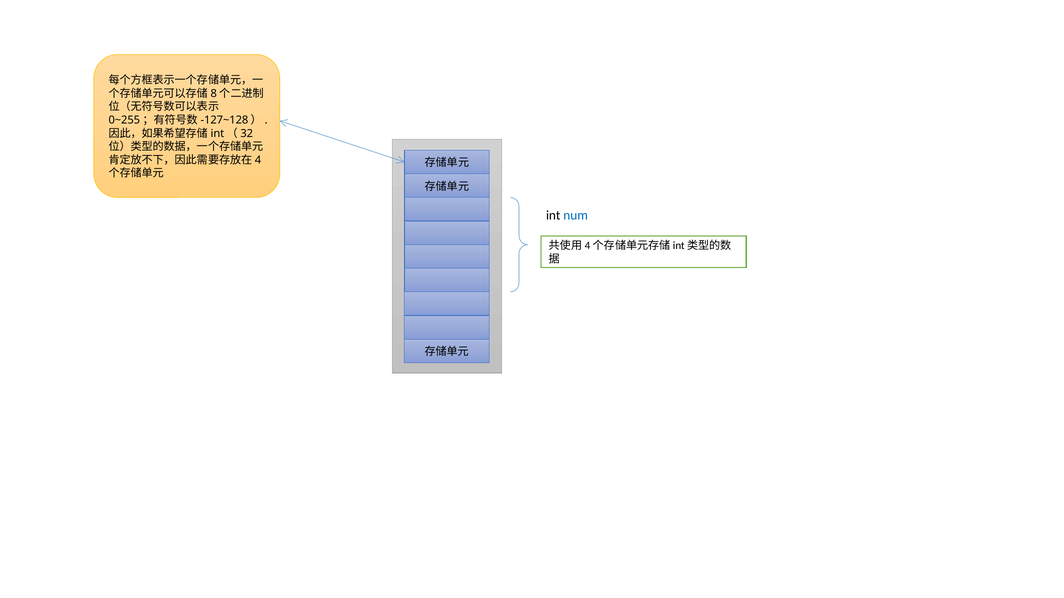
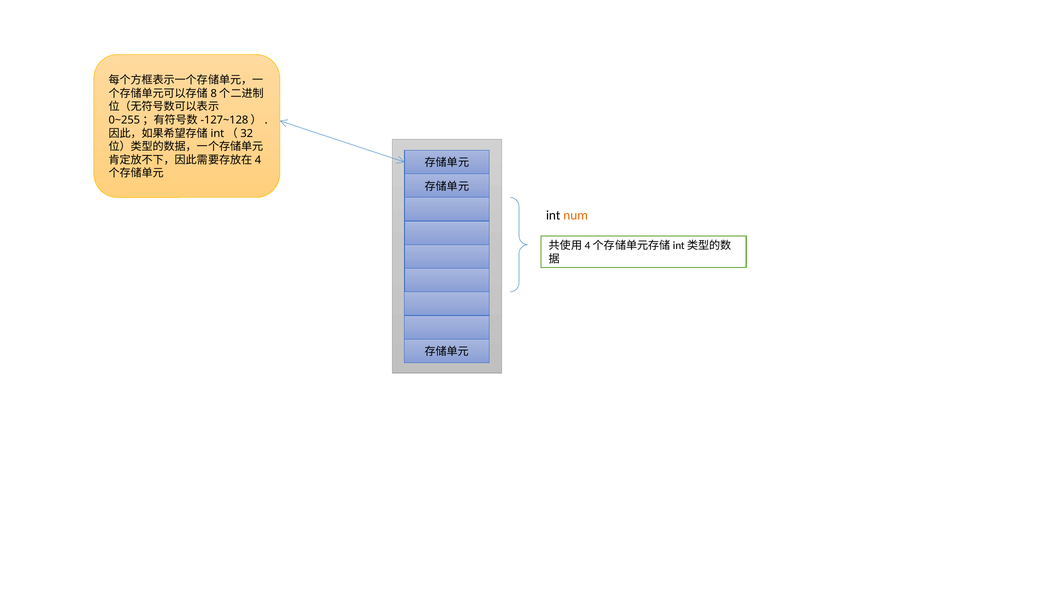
num colour: blue -> orange
